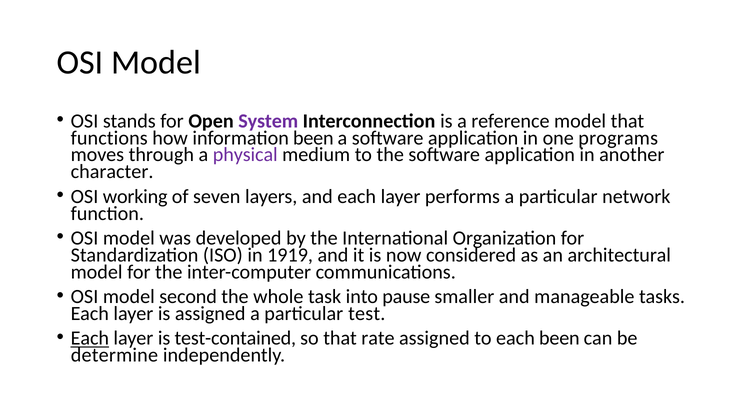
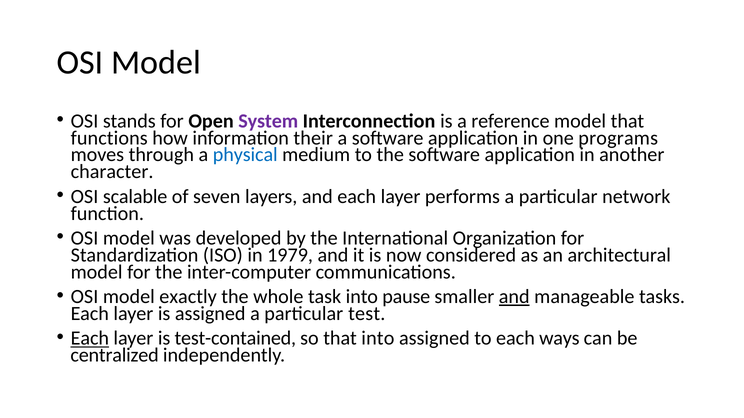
information been: been -> their
physical colour: purple -> blue
working: working -> scalable
1919: 1919 -> 1979
second: second -> exactly
and at (514, 297) underline: none -> present
that rate: rate -> into
each been: been -> ways
determine: determine -> centralized
